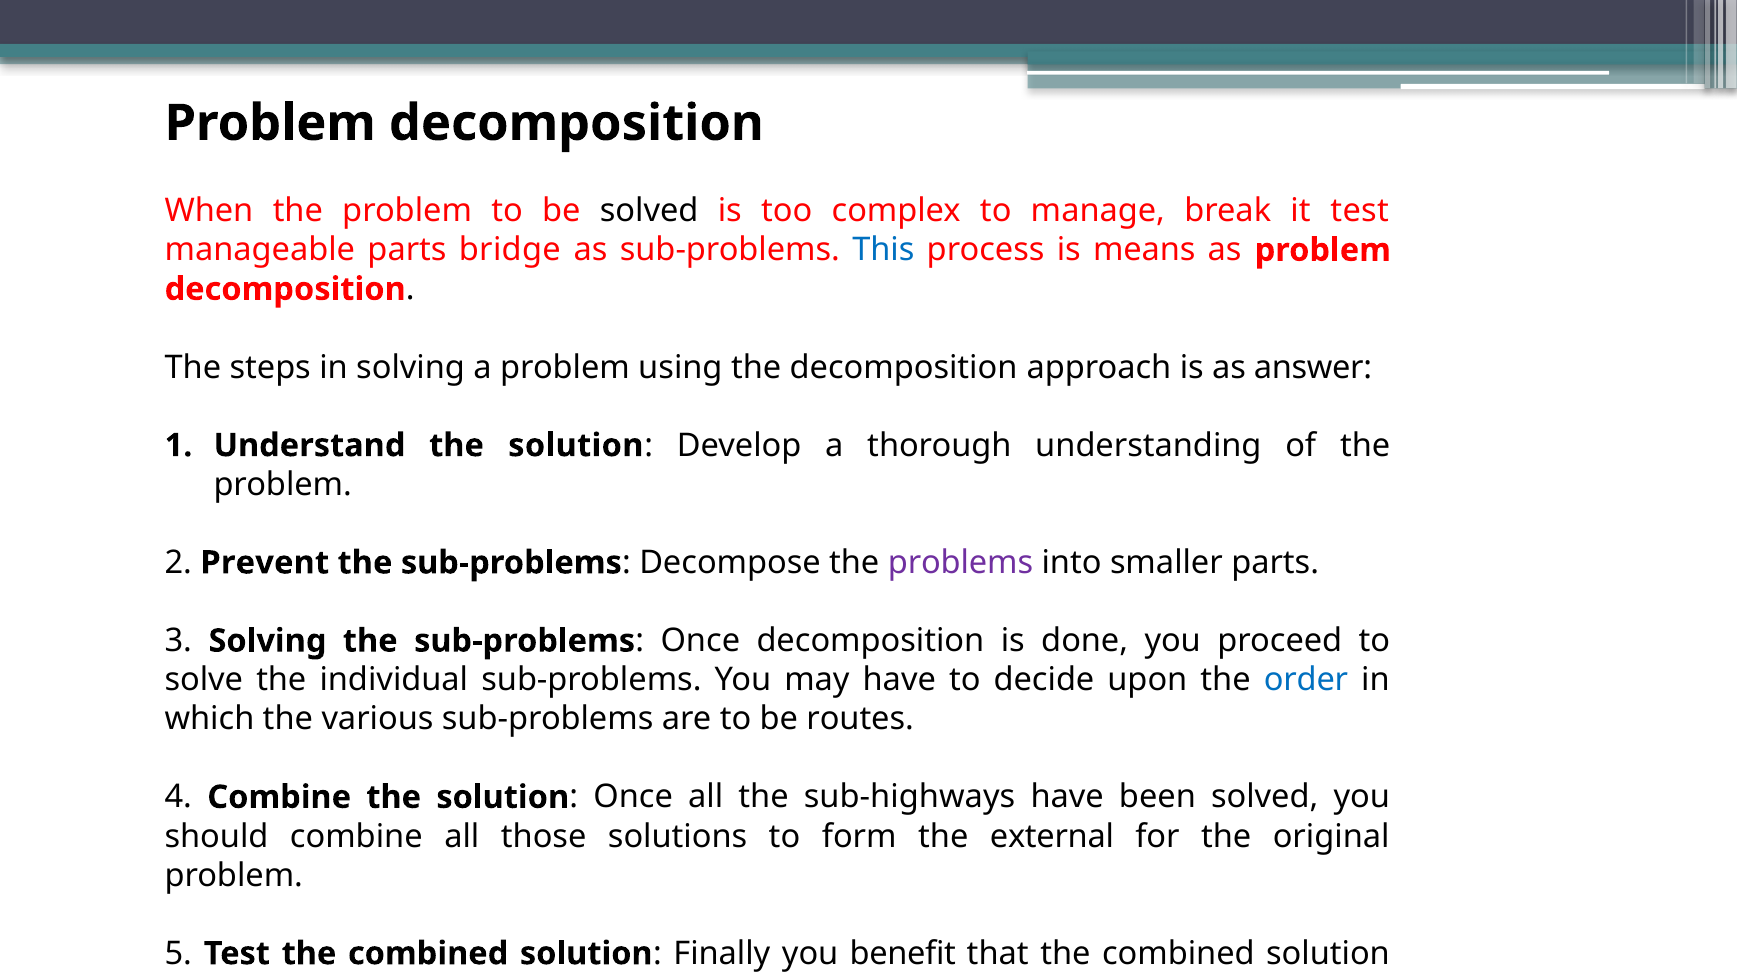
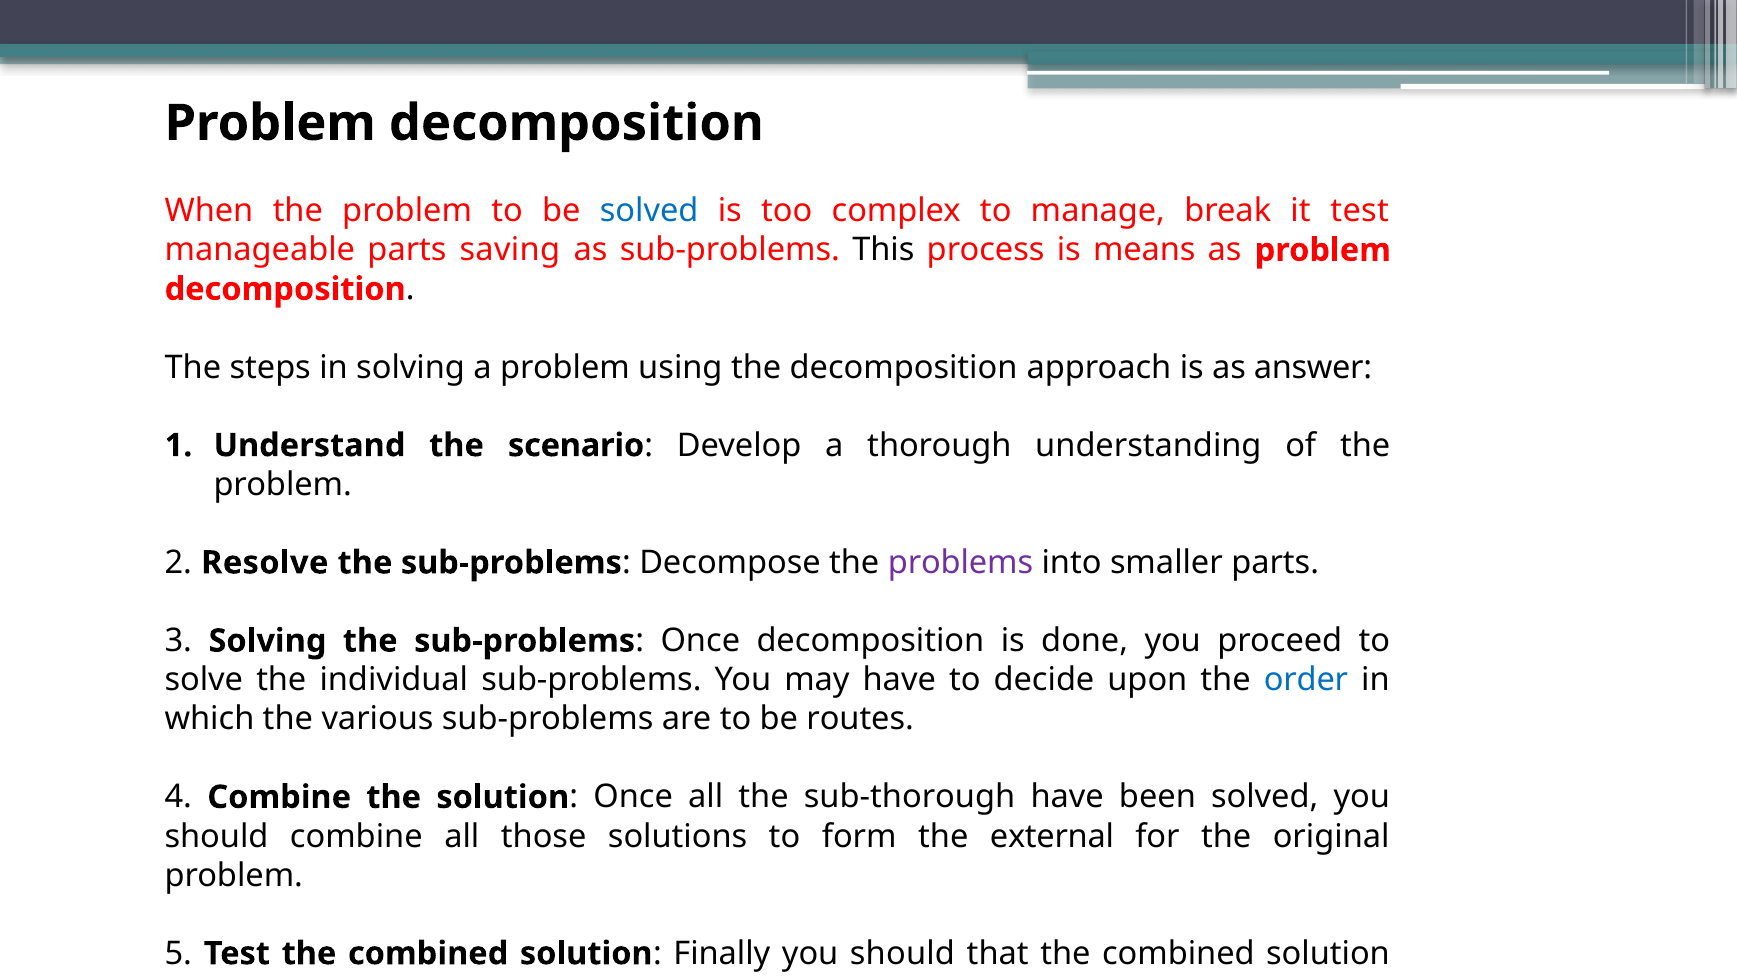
solved at (649, 211) colour: black -> blue
bridge: bridge -> saving
This colour: blue -> black
Understand the solution: solution -> scenario
Prevent: Prevent -> Resolve
sub-highways: sub-highways -> sub-thorough
Finally you benefit: benefit -> should
